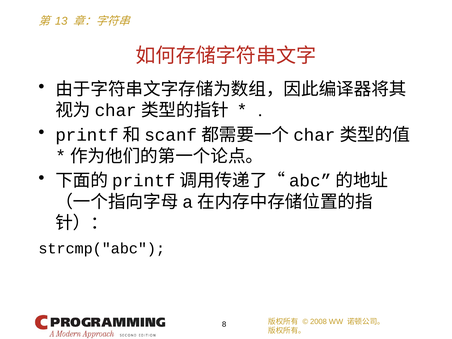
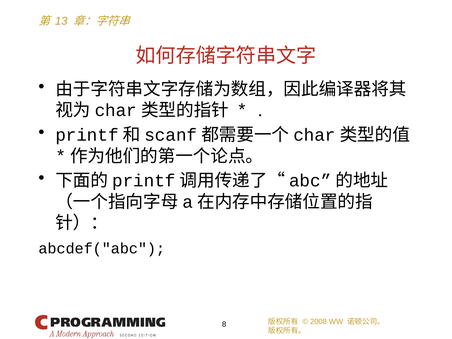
strcmp("abc: strcmp("abc -> abcdef("abc
